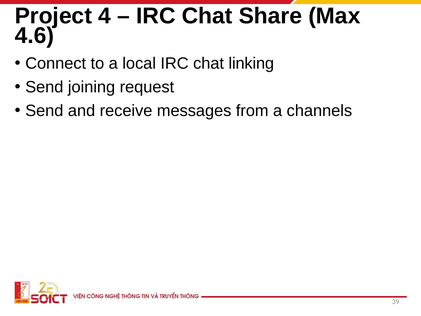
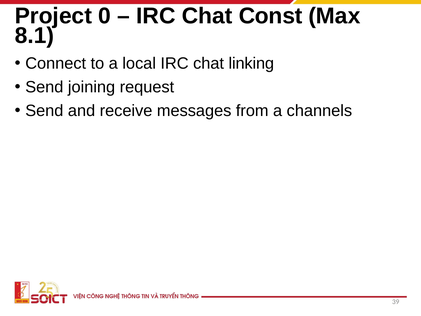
4: 4 -> 0
Share: Share -> Const
4.6: 4.6 -> 8.1
